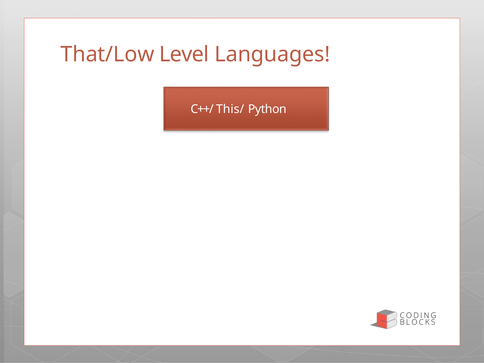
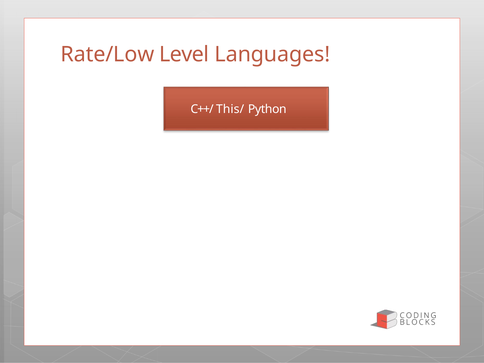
That/Low: That/Low -> Rate/Low
